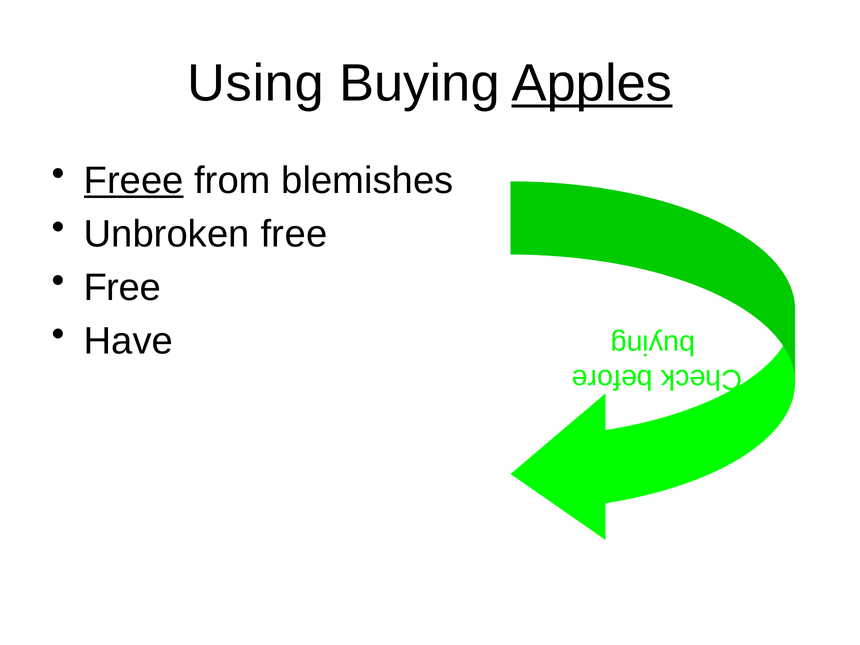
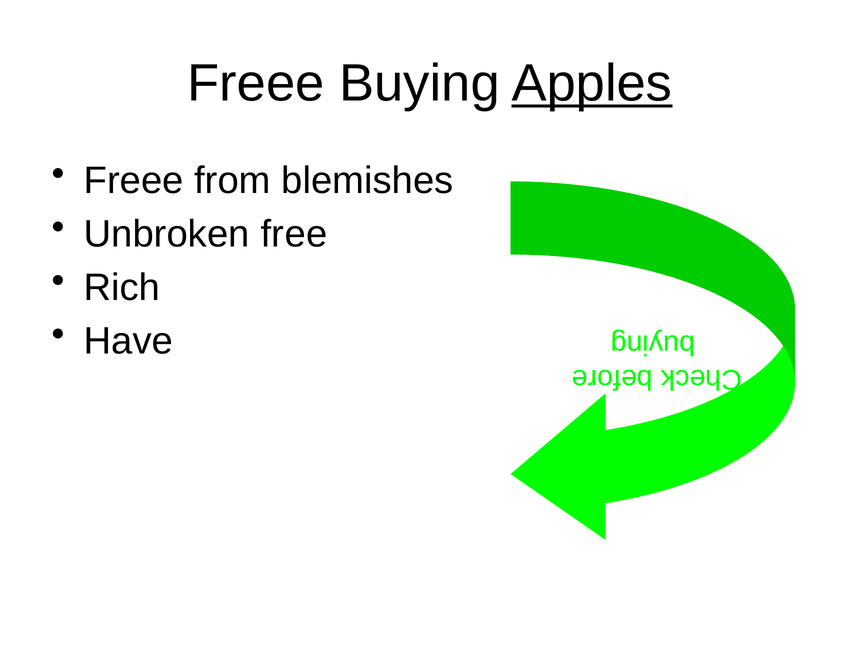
Using at (256, 83): Using -> Freee
Freee at (134, 180) underline: present -> none
Free at (122, 287): Free -> Rich
